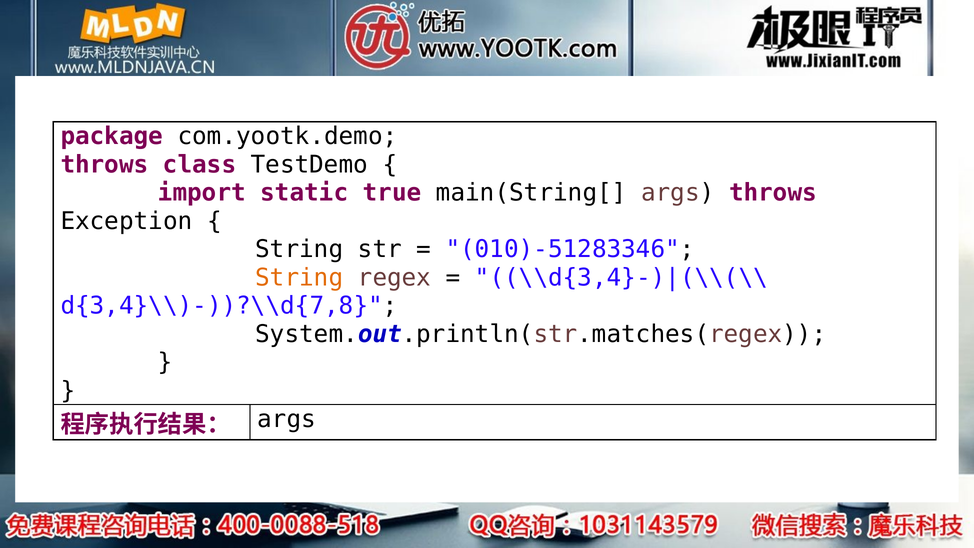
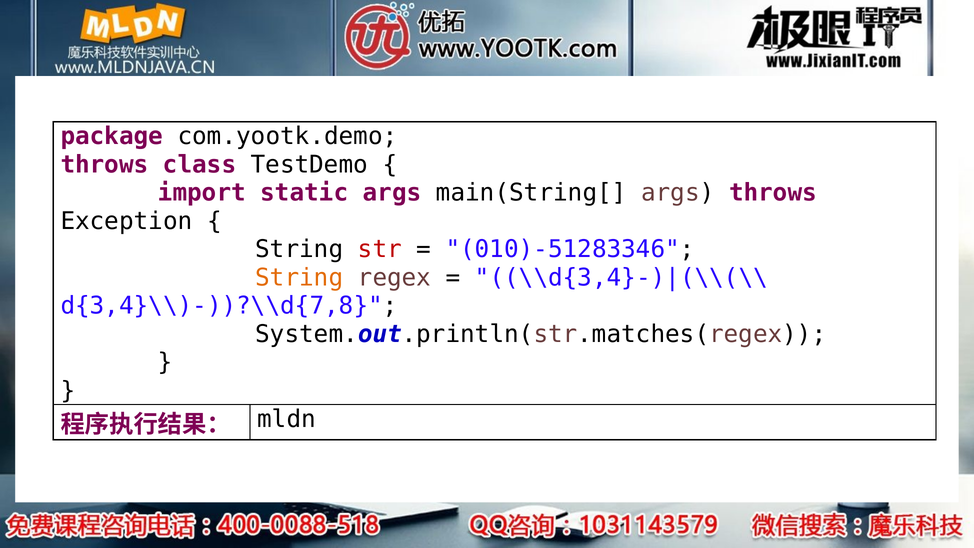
static true: true -> args
str colour: black -> red
args at (287, 419): args -> mldn
